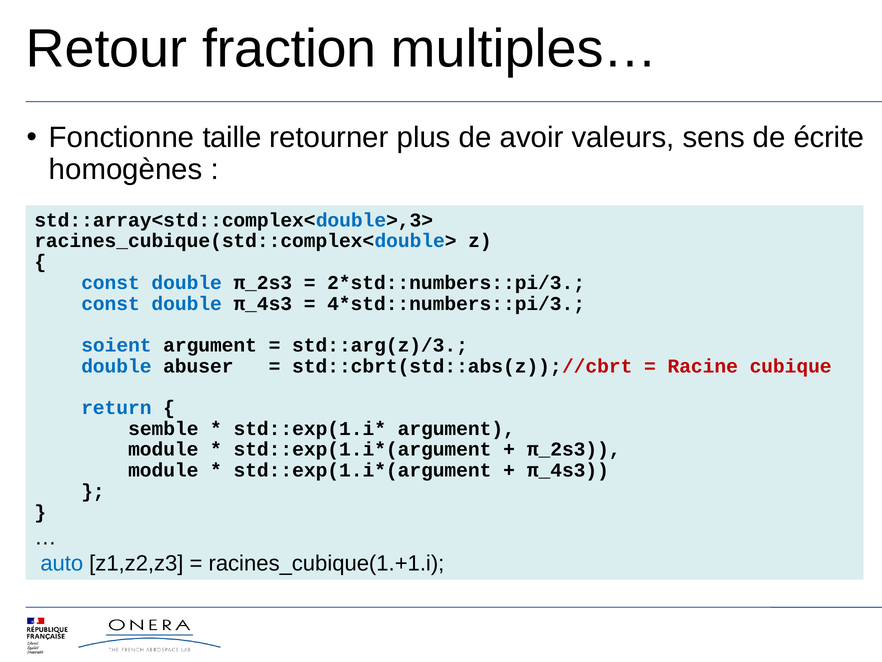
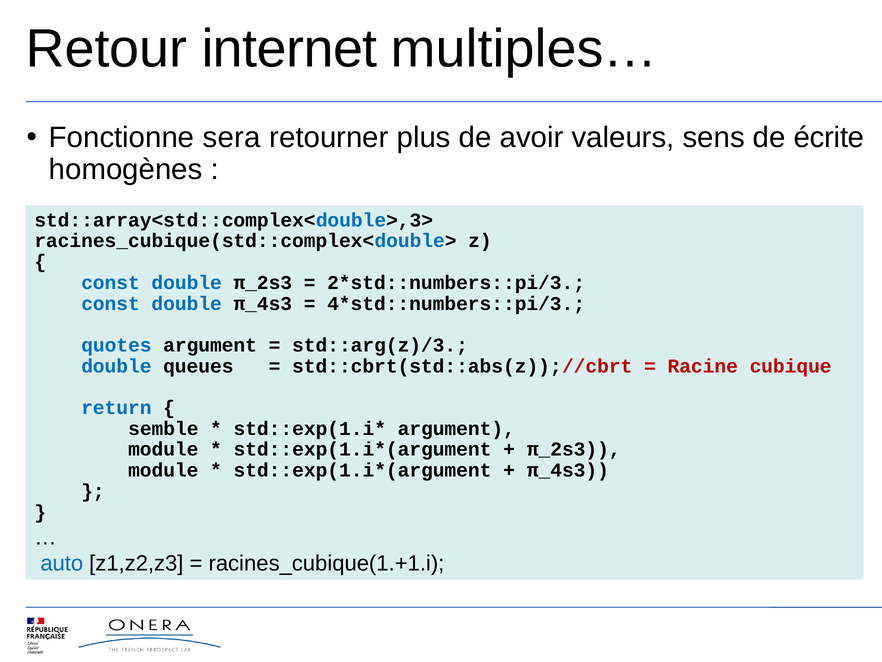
fraction: fraction -> internet
taille: taille -> sera
soient: soient -> quotes
abuser: abuser -> queues
